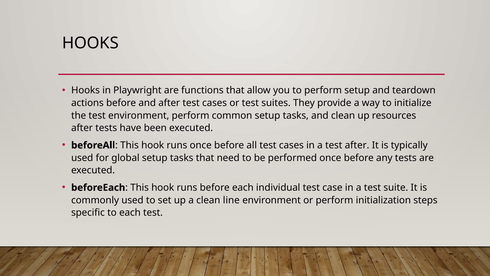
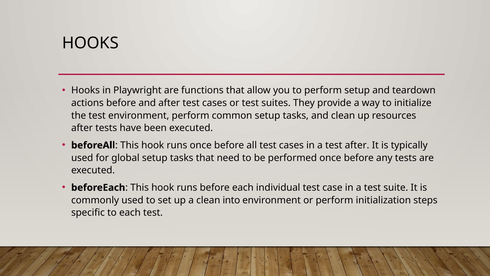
line: line -> into
